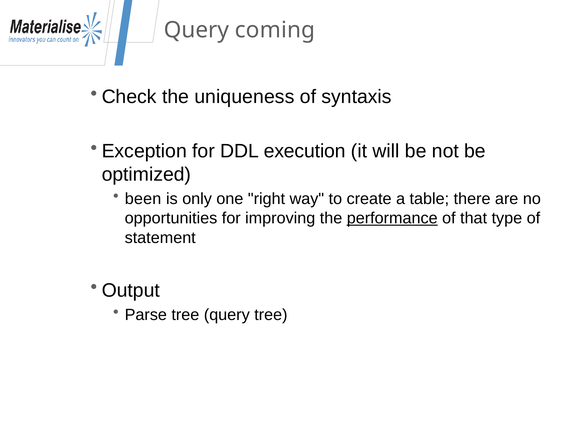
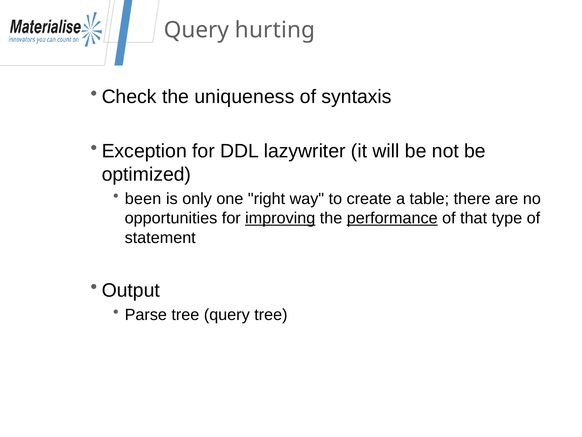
coming: coming -> hurting
execution: execution -> lazywriter
improving underline: none -> present
